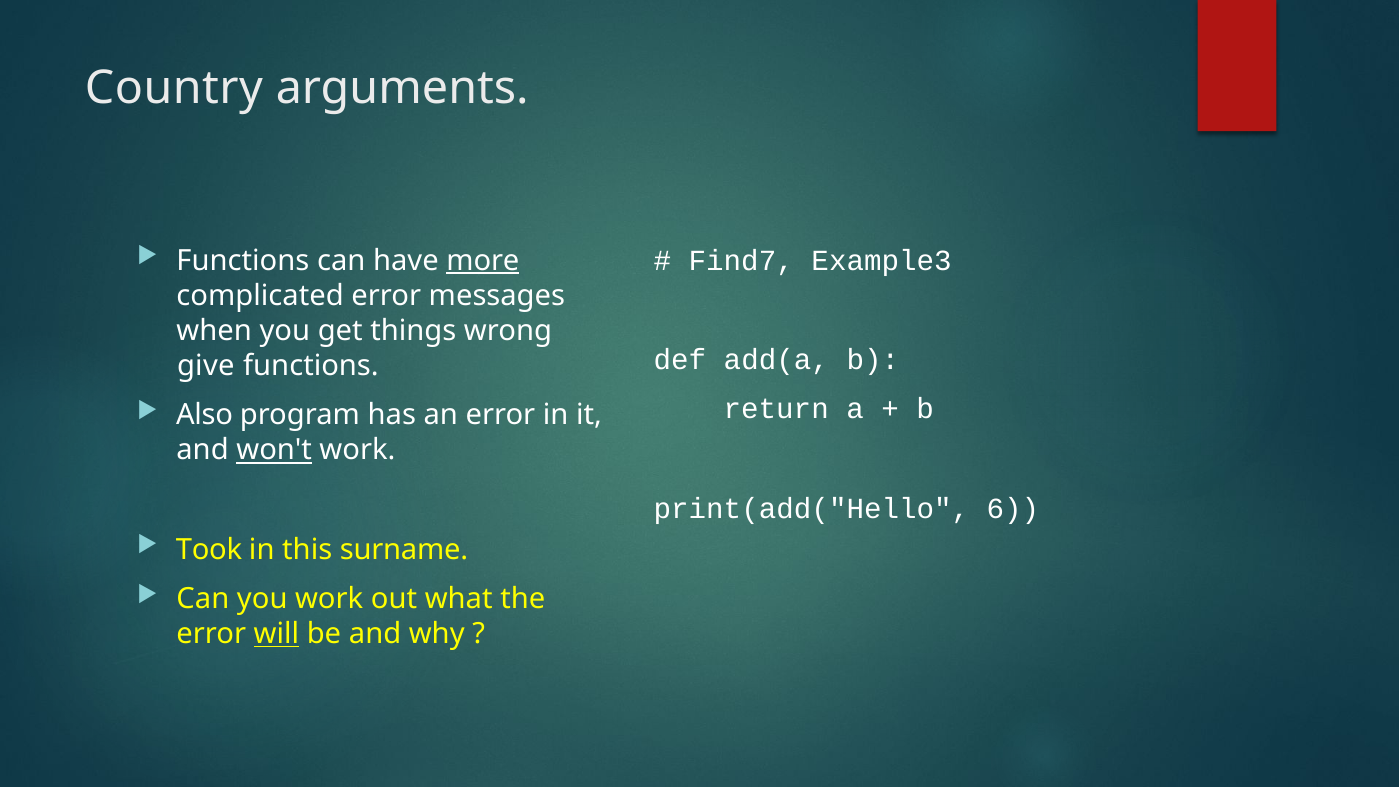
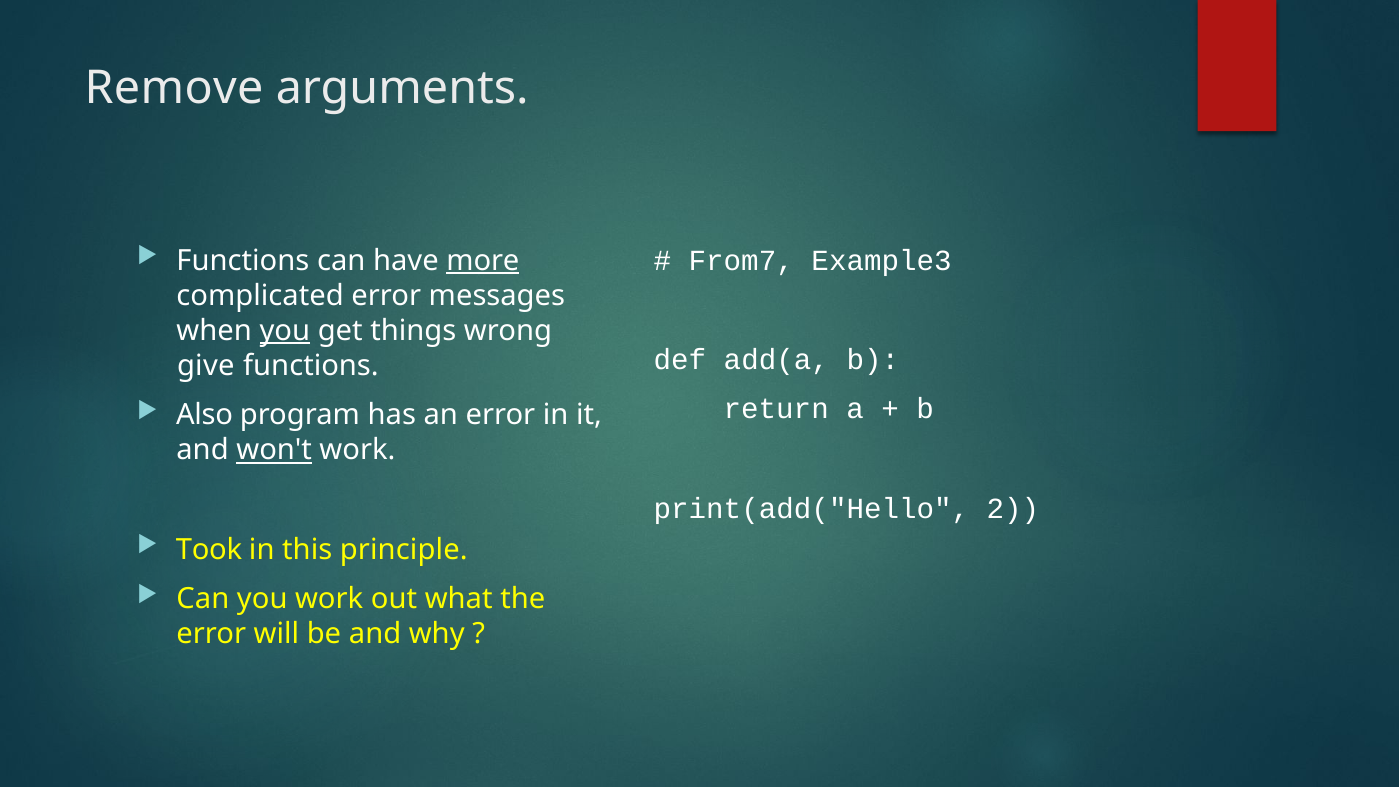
Country: Country -> Remove
Find7: Find7 -> From7
you at (285, 330) underline: none -> present
6: 6 -> 2
surname: surname -> principle
will underline: present -> none
